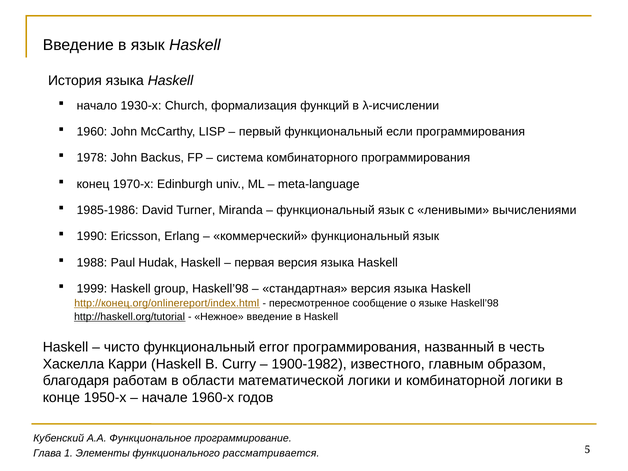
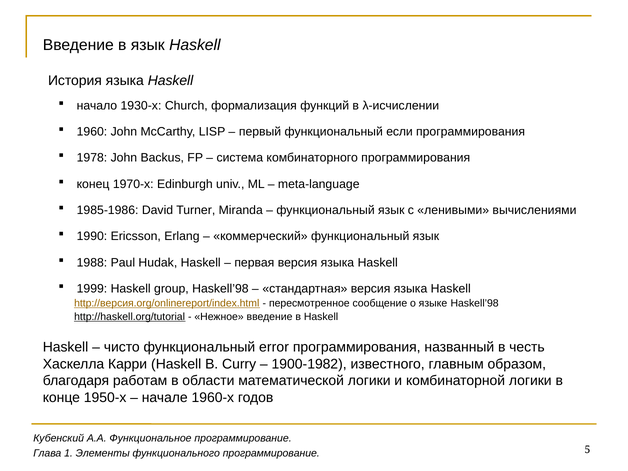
http://конец.org/onlinereport/index.html: http://конец.org/onlinereport/index.html -> http://версия.org/onlinereport/index.html
функционального рассматривается: рассматривается -> программирование
